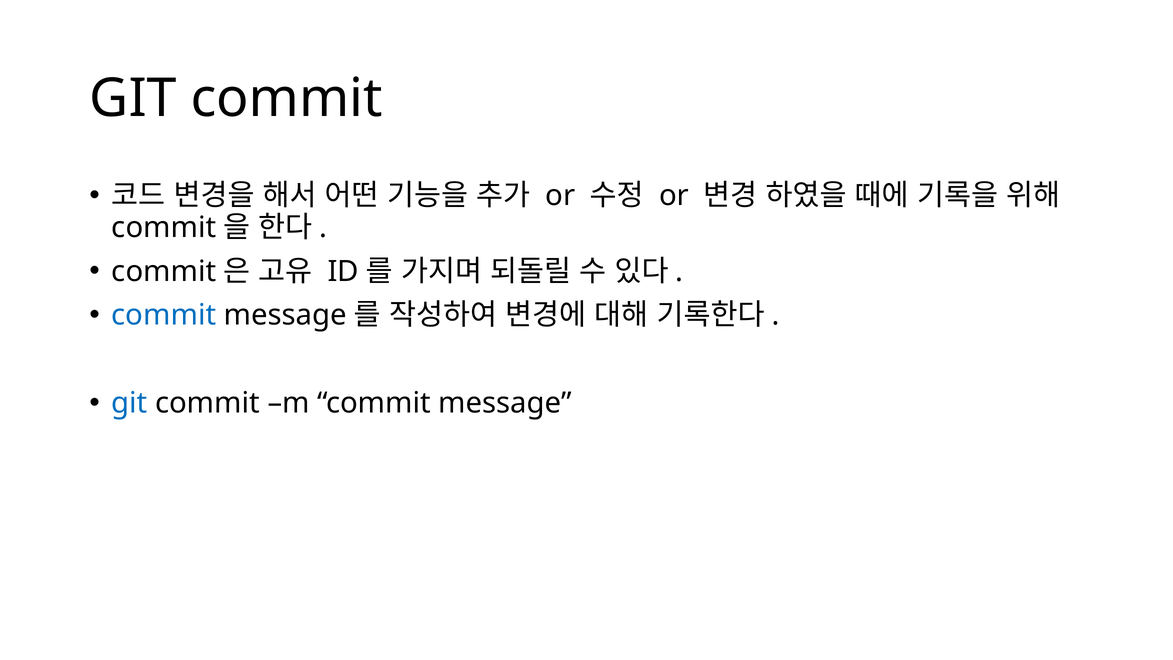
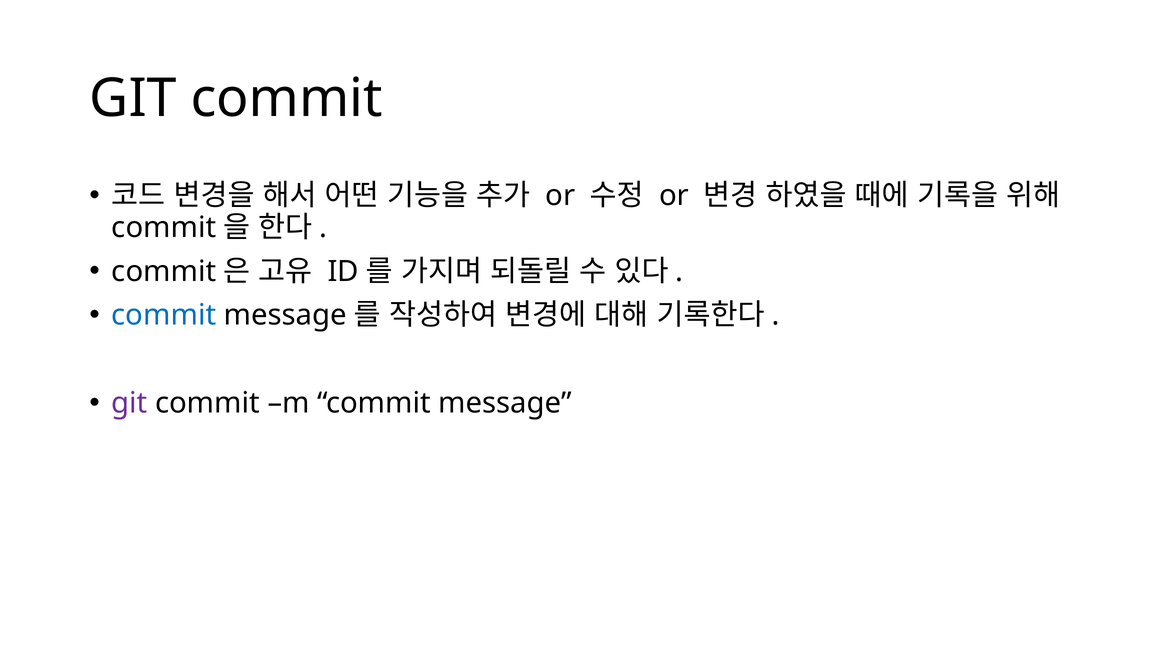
git at (129, 403) colour: blue -> purple
